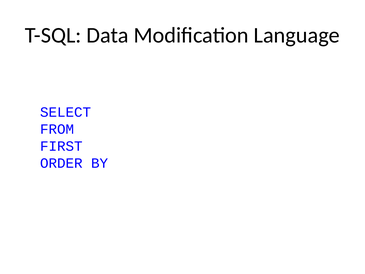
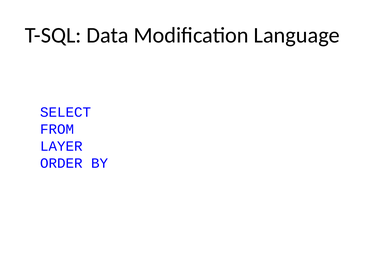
FIRST: FIRST -> LAYER
